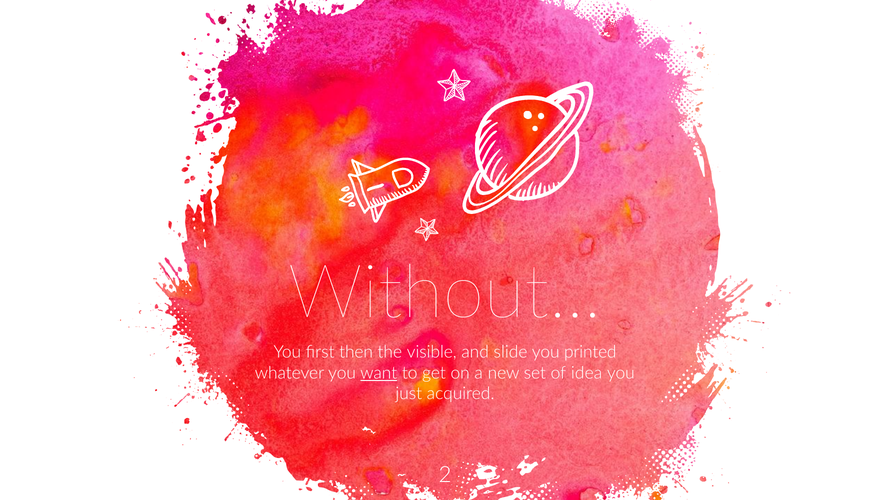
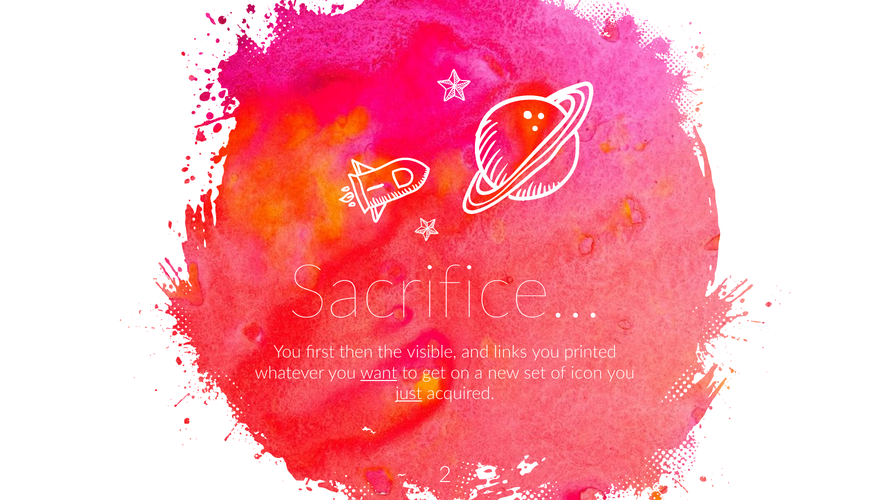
Without…: Without… -> Sacrifice…
slide: slide -> links
idea: idea -> icon
just underline: none -> present
